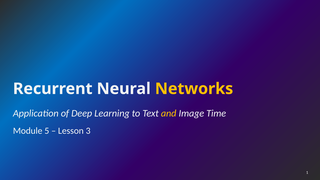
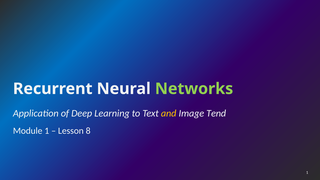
Networks colour: yellow -> light green
Time: Time -> Tend
Module 5: 5 -> 1
3: 3 -> 8
